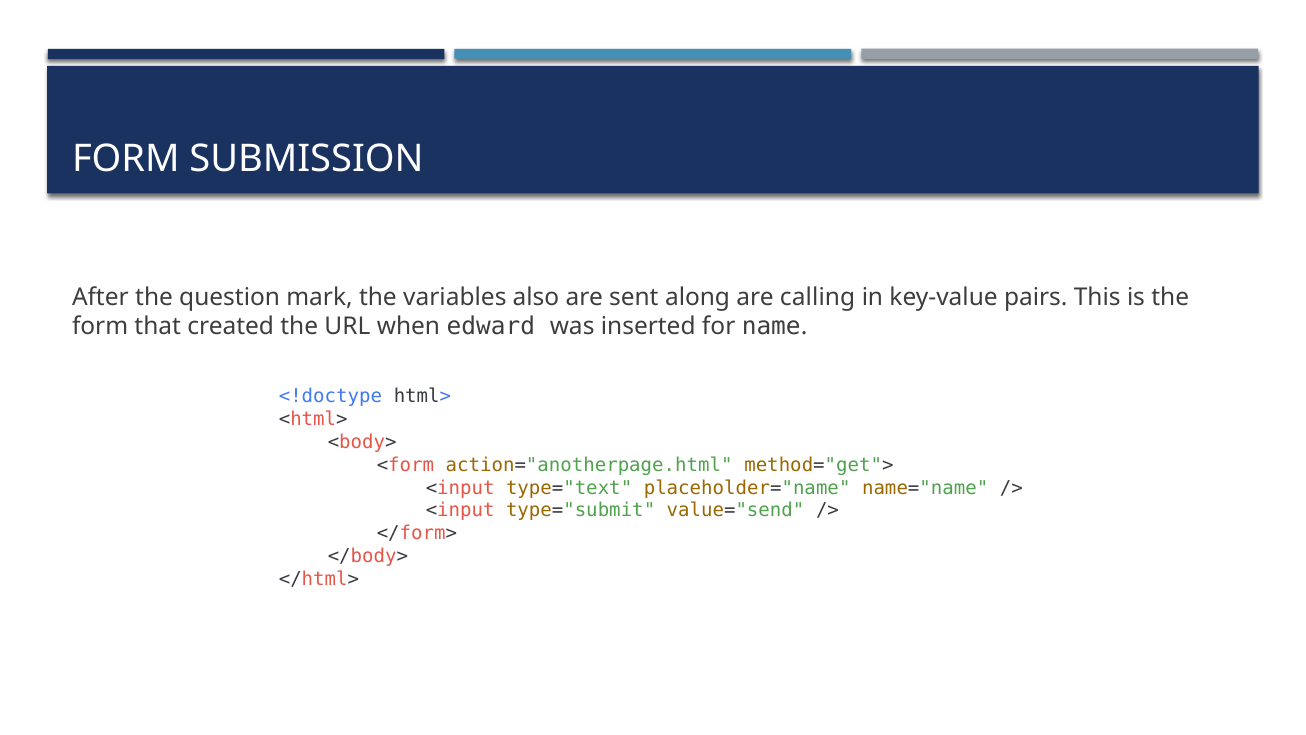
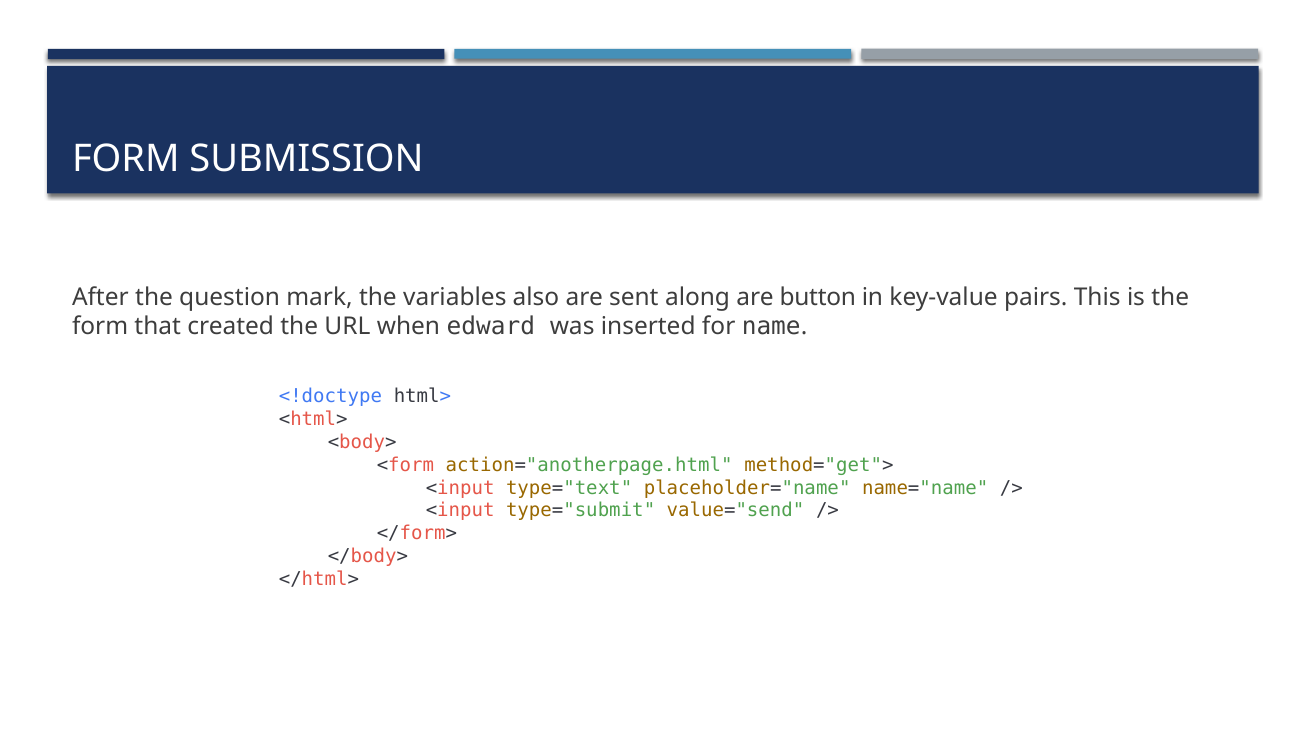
calling: calling -> button
